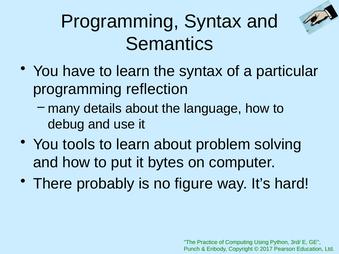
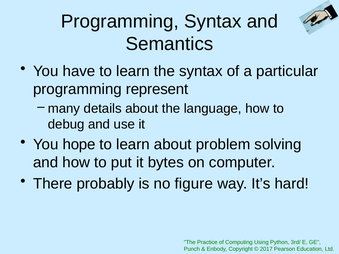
reflection: reflection -> represent
tools: tools -> hope
